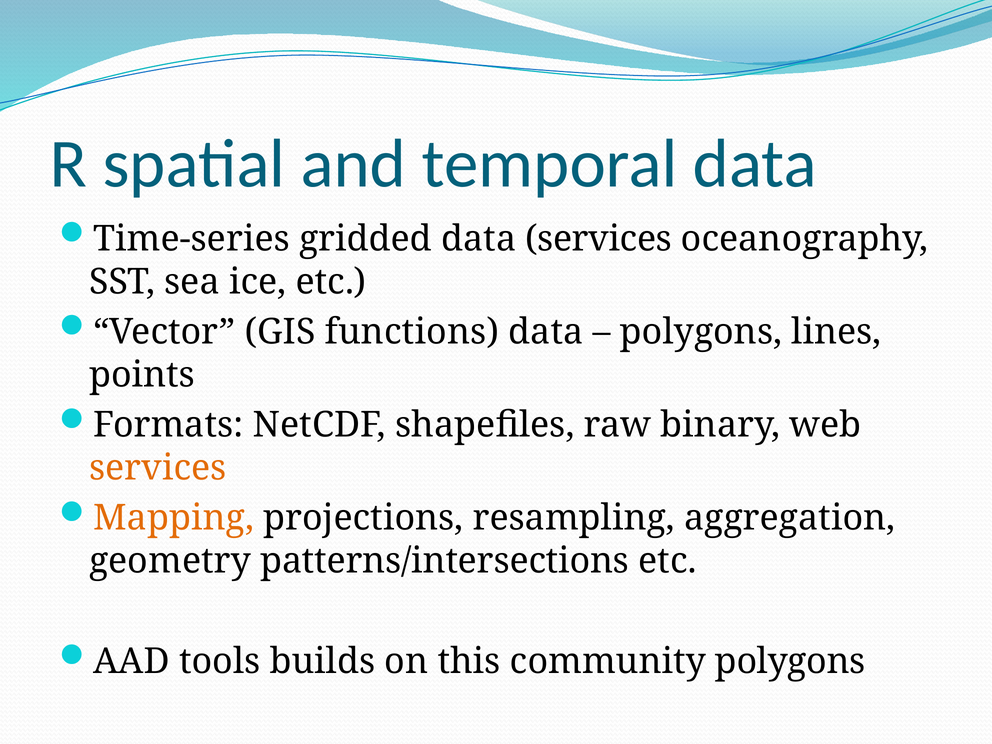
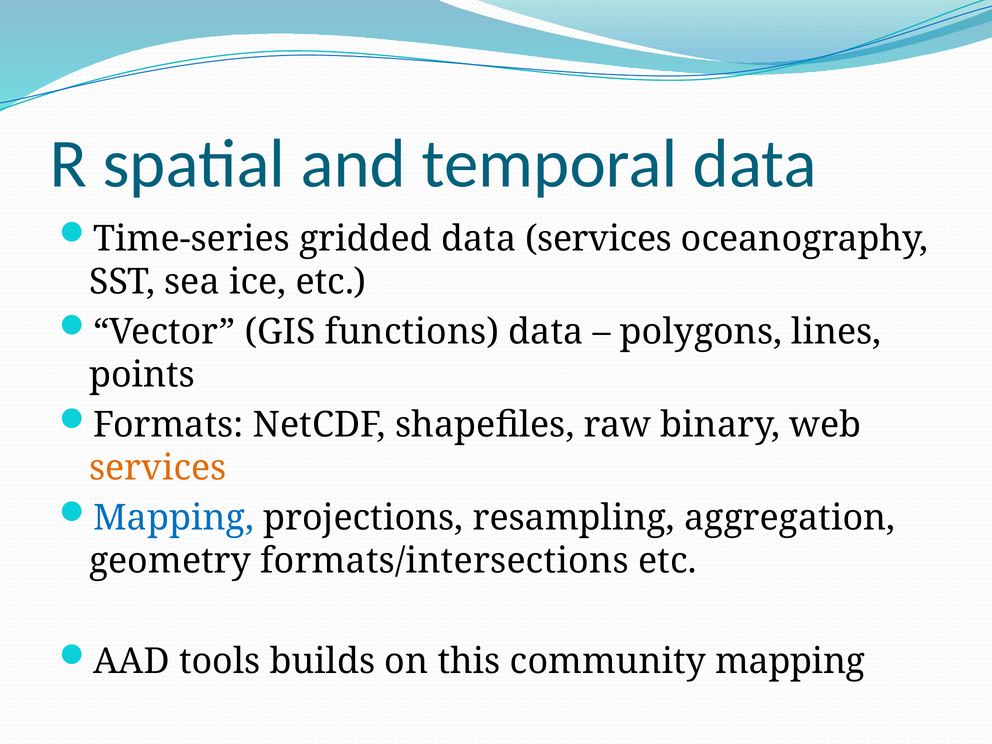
Mapping at (174, 518) colour: orange -> blue
patterns/intersections: patterns/intersections -> formats/intersections
community polygons: polygons -> mapping
